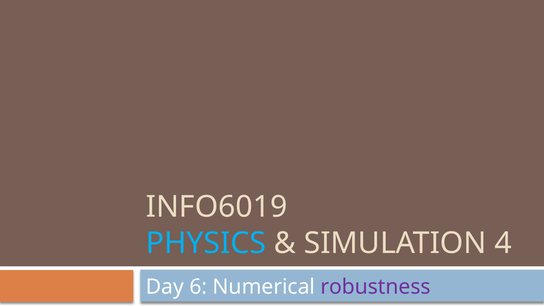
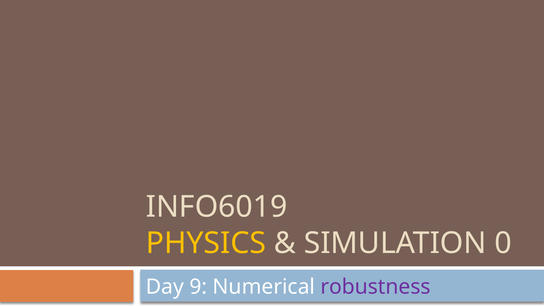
PHYSICS colour: light blue -> yellow
4: 4 -> 0
6: 6 -> 9
